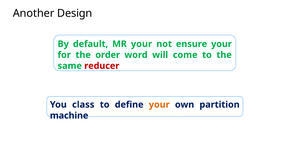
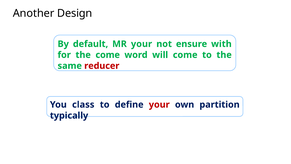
ensure your: your -> with
the order: order -> come
your at (159, 104) colour: orange -> red
machine: machine -> typically
